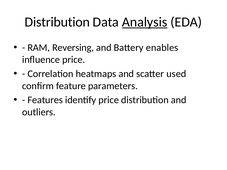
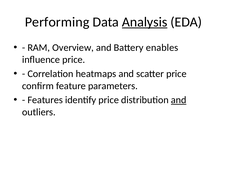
Distribution at (57, 22): Distribution -> Performing
Reversing: Reversing -> Overview
scatter used: used -> price
and at (179, 100) underline: none -> present
